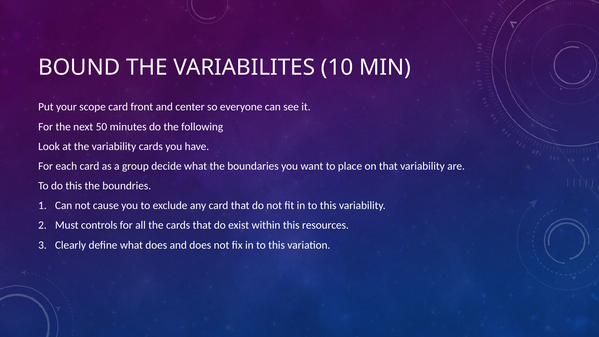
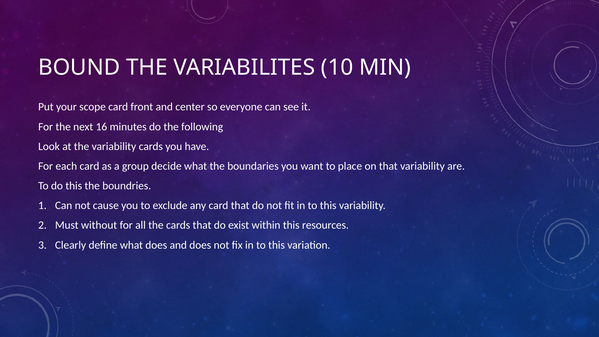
50: 50 -> 16
controls: controls -> without
